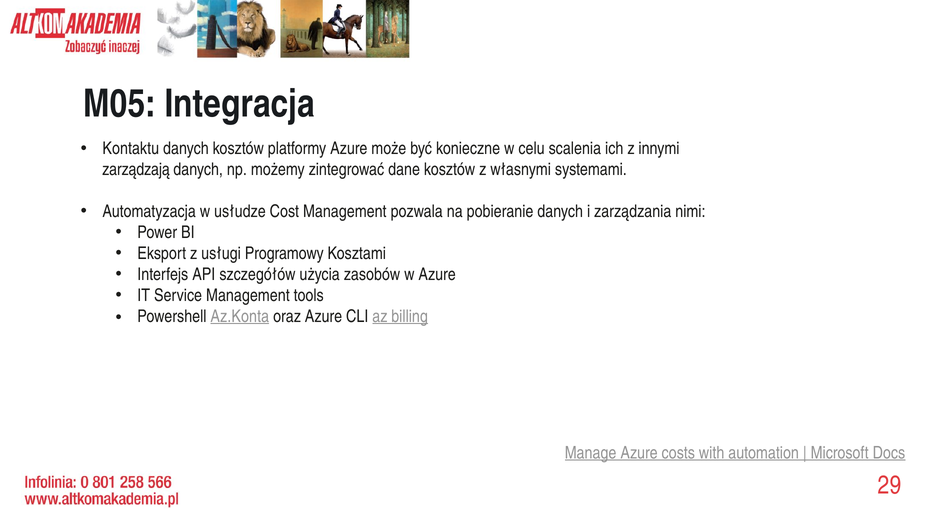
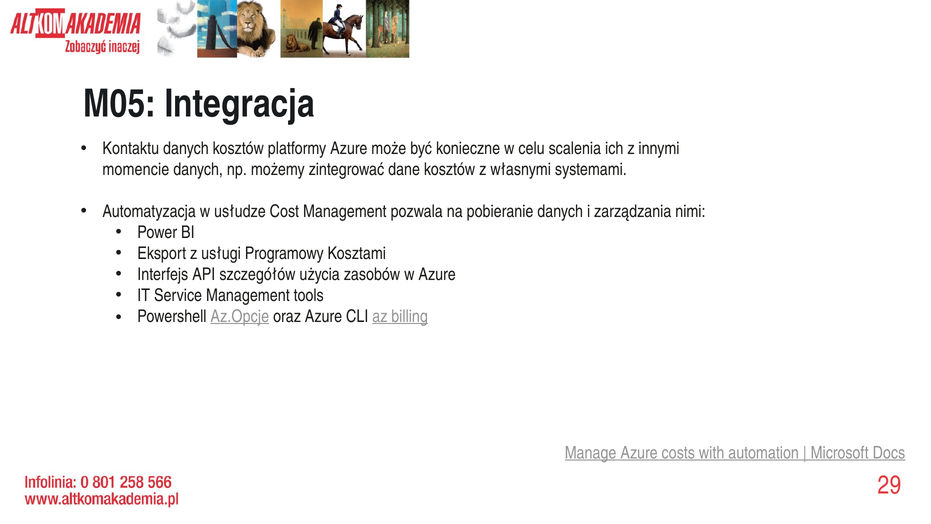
zarządzają: zarządzają -> momencie
Az.Konta: Az.Konta -> Az.Opcje
